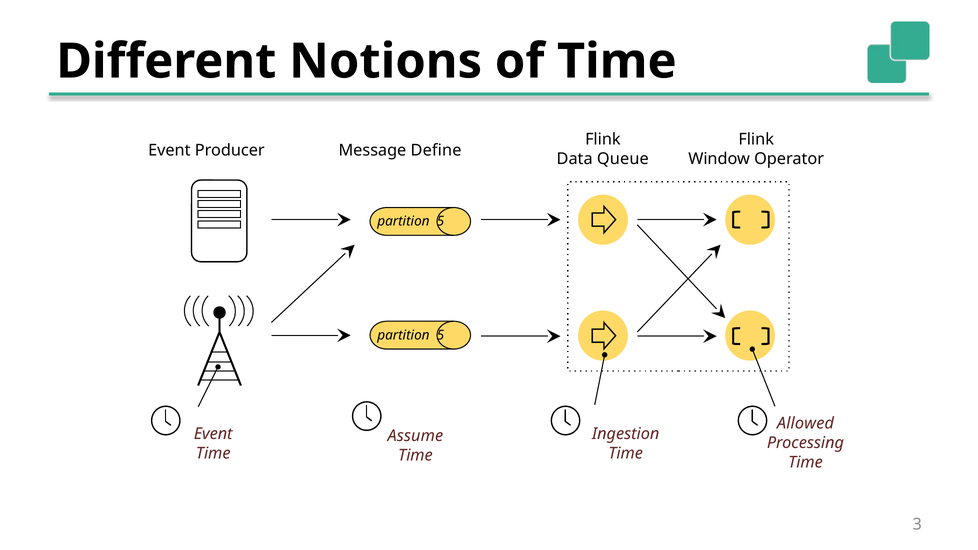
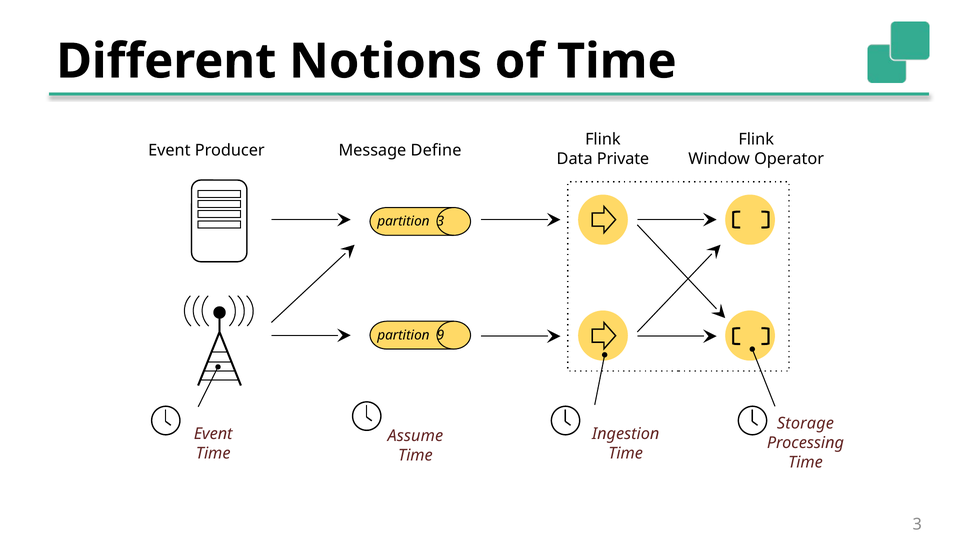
Queue: Queue -> Private
5 at (440, 221): 5 -> 3
5 at (440, 335): 5 -> 9
Allowed: Allowed -> Storage
